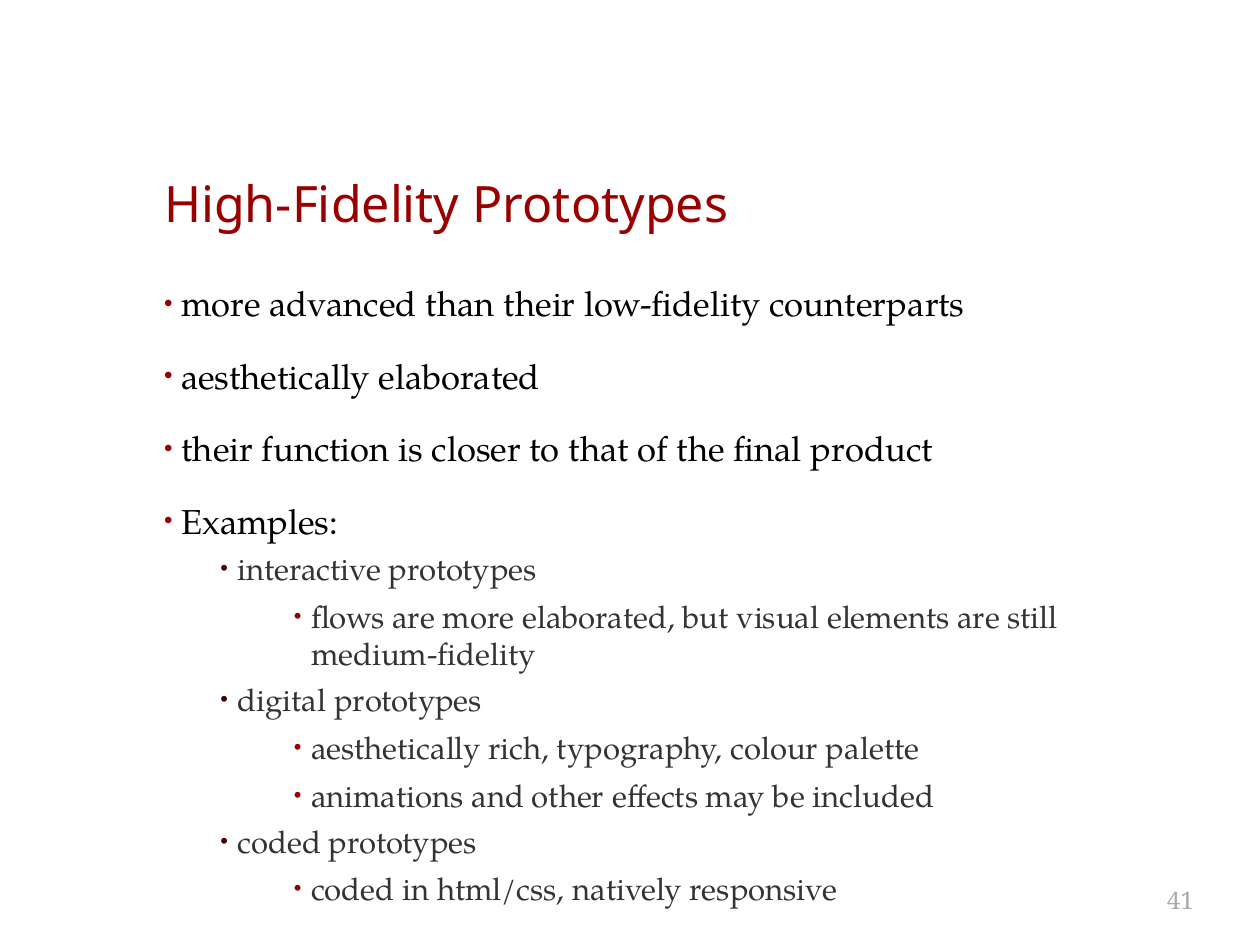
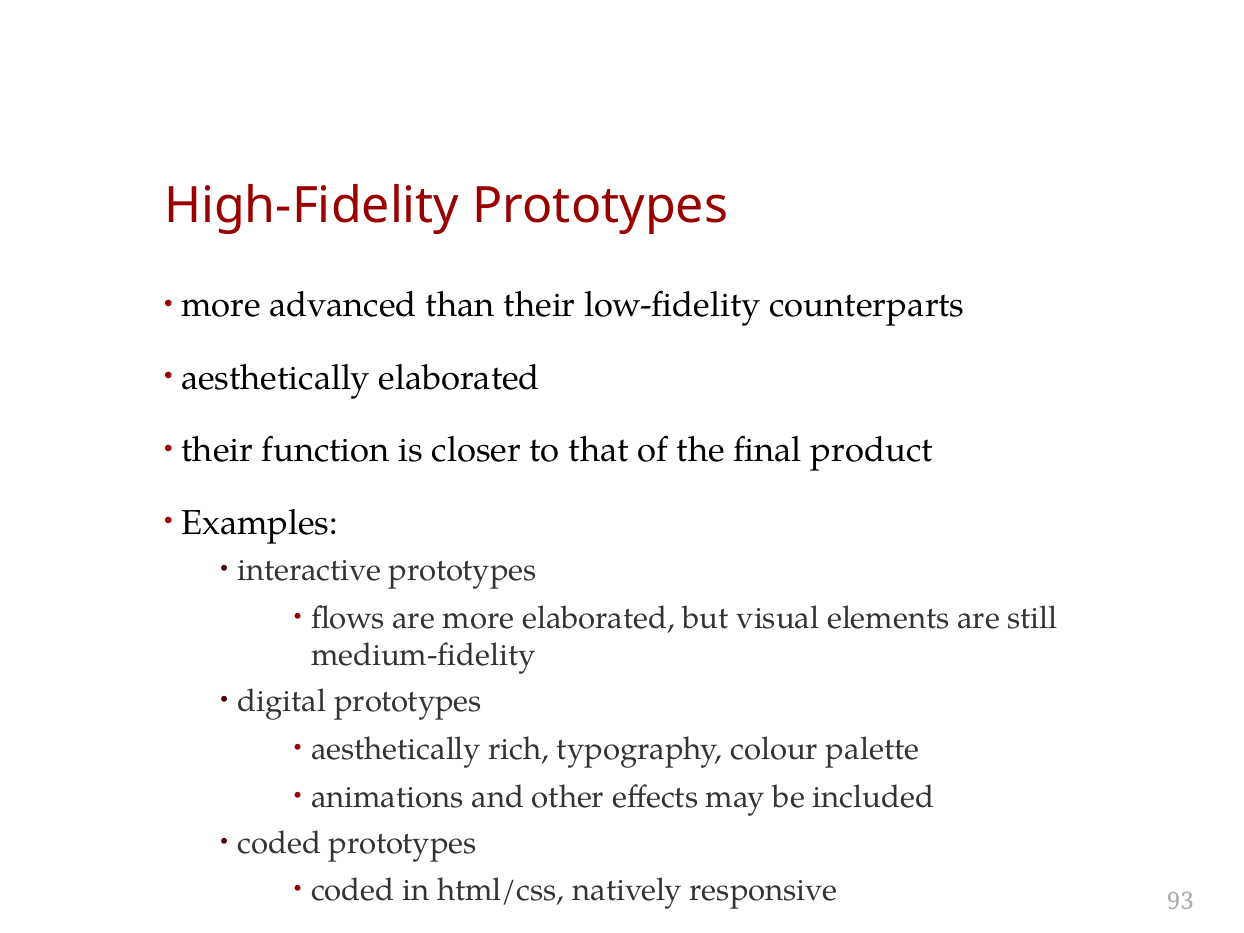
41: 41 -> 93
